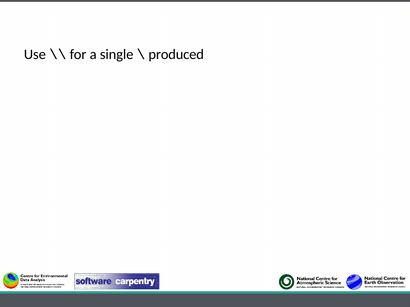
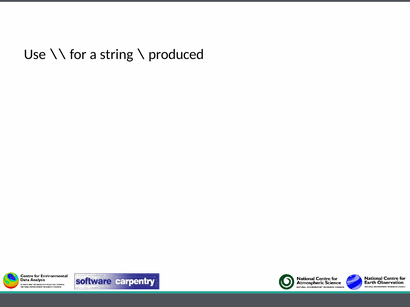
single: single -> string
